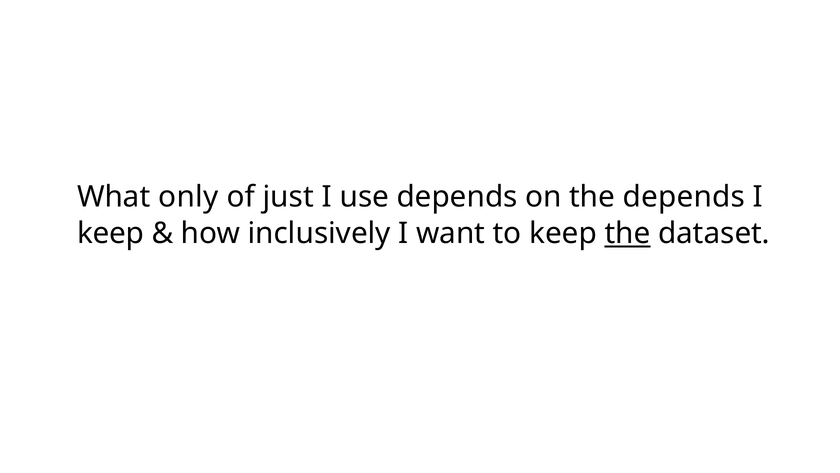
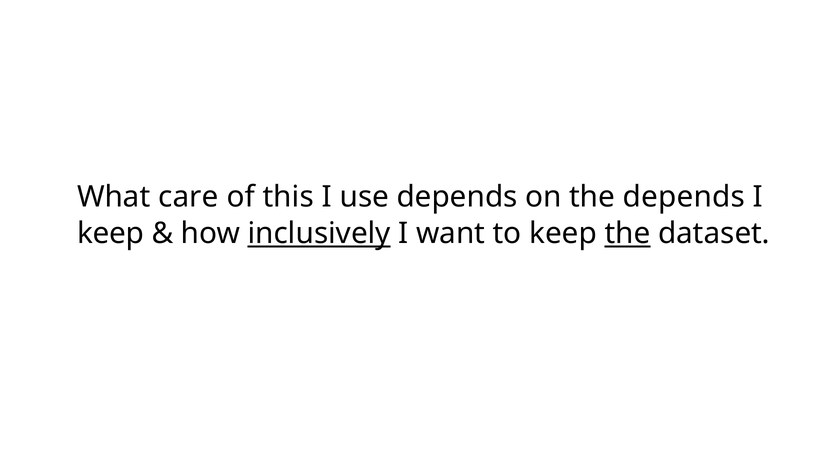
only: only -> care
just: just -> this
inclusively underline: none -> present
